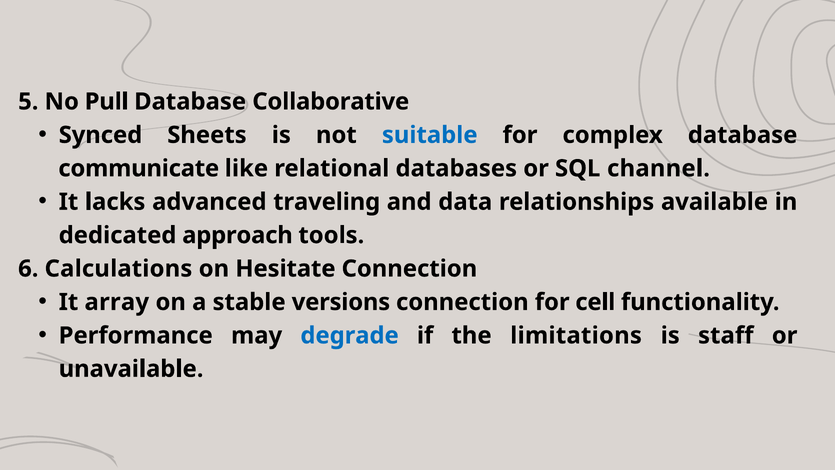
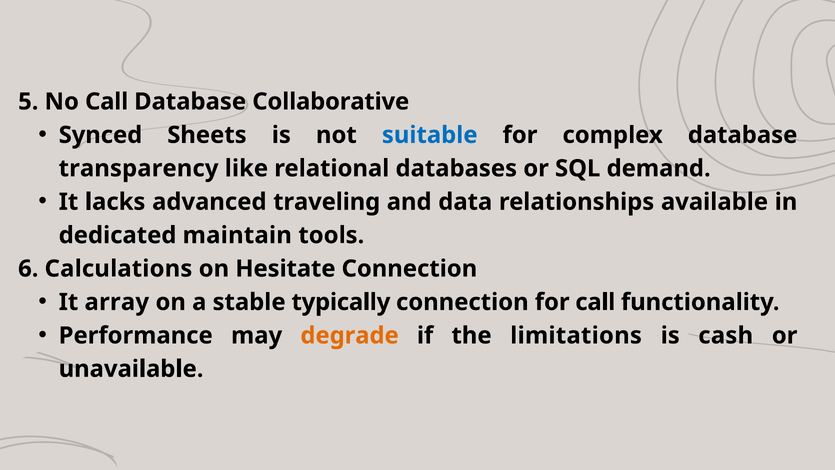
No Pull: Pull -> Call
communicate: communicate -> transparency
channel: channel -> demand
approach: approach -> maintain
versions: versions -> typically
for cell: cell -> call
degrade colour: blue -> orange
staff: staff -> cash
